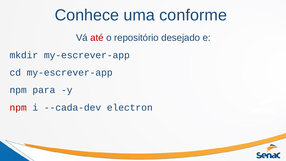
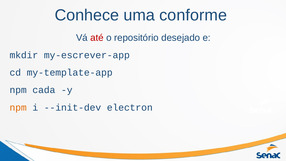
cd my-escrever-app: my-escrever-app -> my-template-app
para: para -> cada
npm at (18, 107) colour: red -> orange
--cada-dev: --cada-dev -> --init-dev
